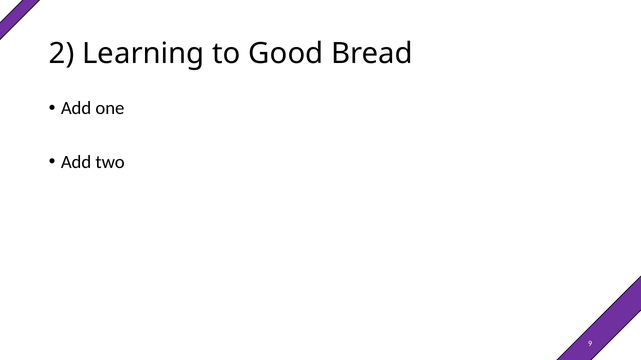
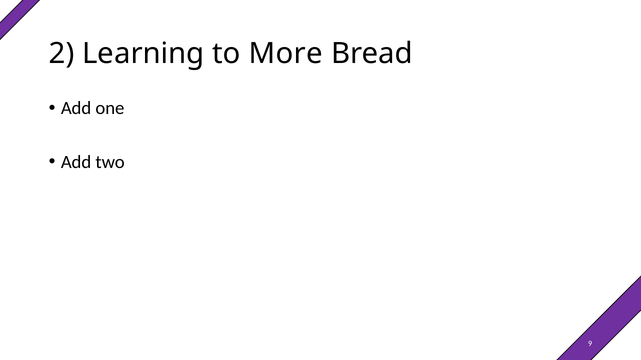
Good: Good -> More
